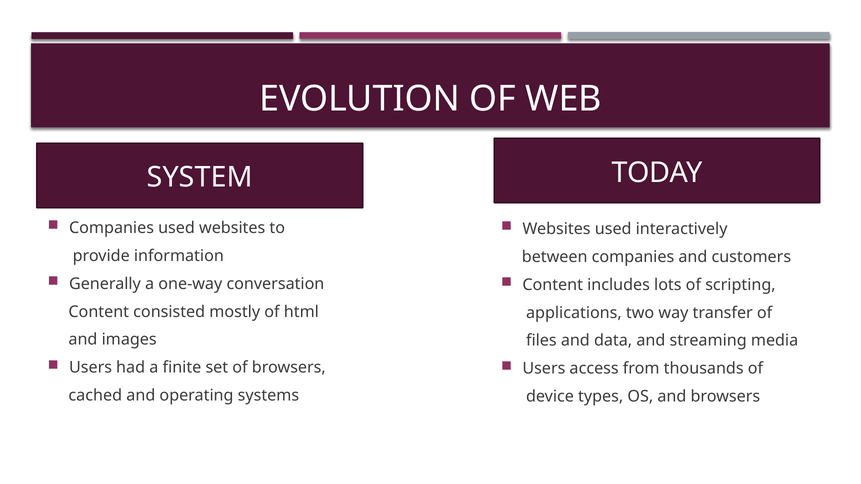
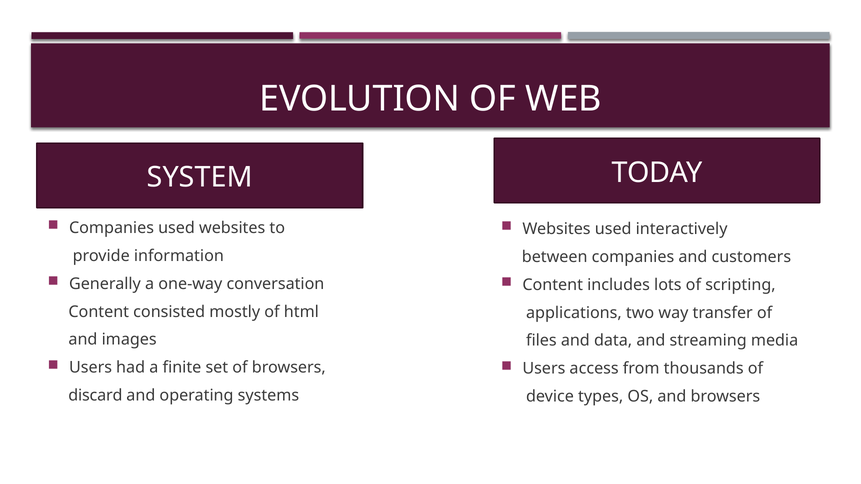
cached: cached -> discard
